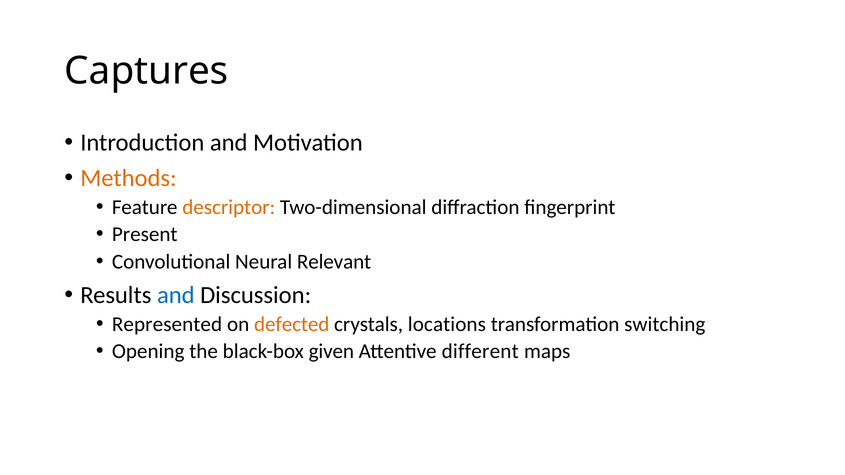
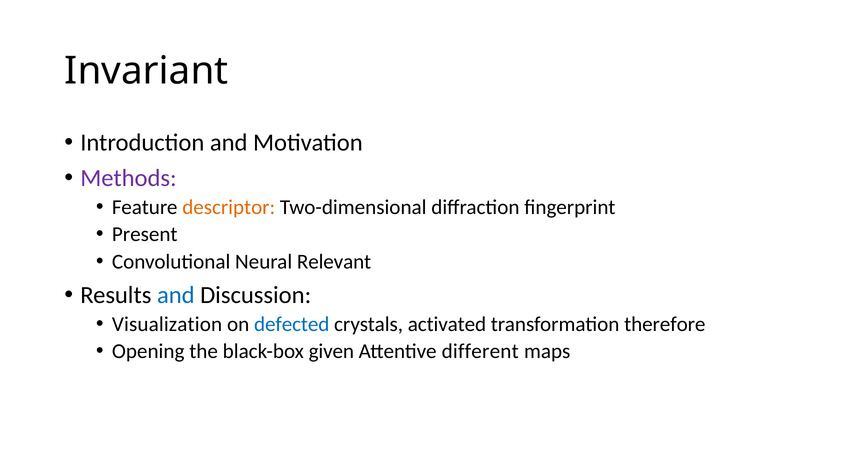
Captures: Captures -> Invariant
Methods colour: orange -> purple
Represented: Represented -> Visualization
defected colour: orange -> blue
locations: locations -> activated
switching: switching -> therefore
